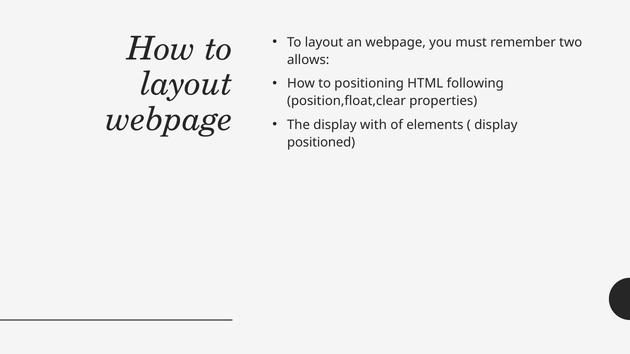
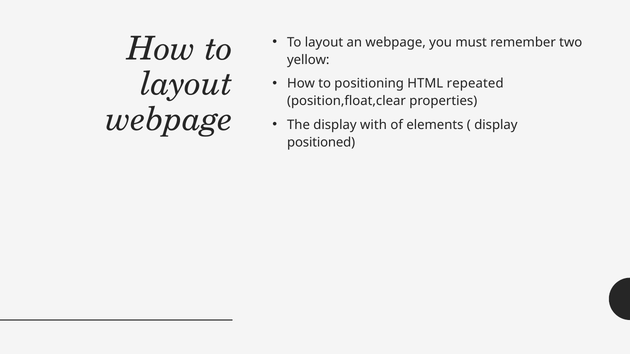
allows: allows -> yellow
following: following -> repeated
